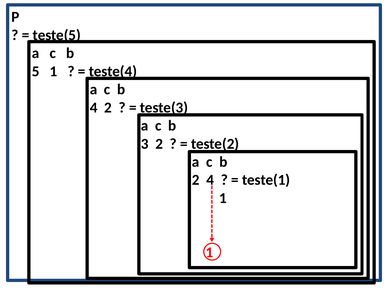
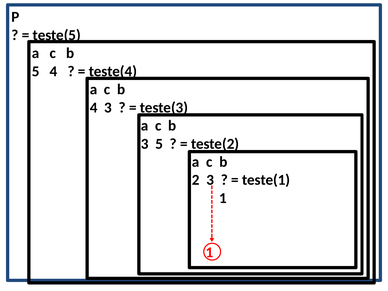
5 1: 1 -> 4
4 2: 2 -> 3
3 2: 2 -> 5
2 4: 4 -> 3
